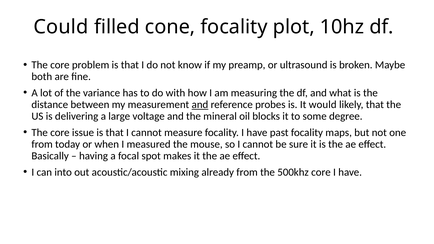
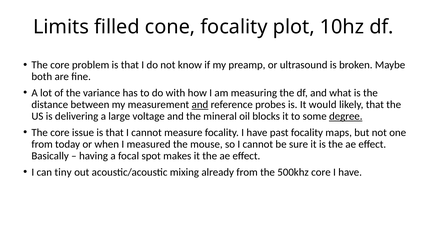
Could: Could -> Limits
degree underline: none -> present
into: into -> tiny
